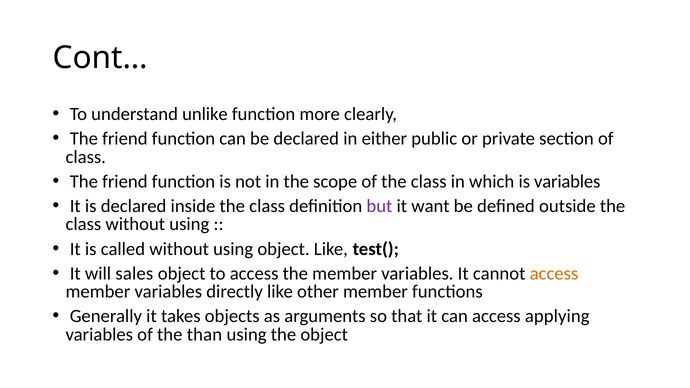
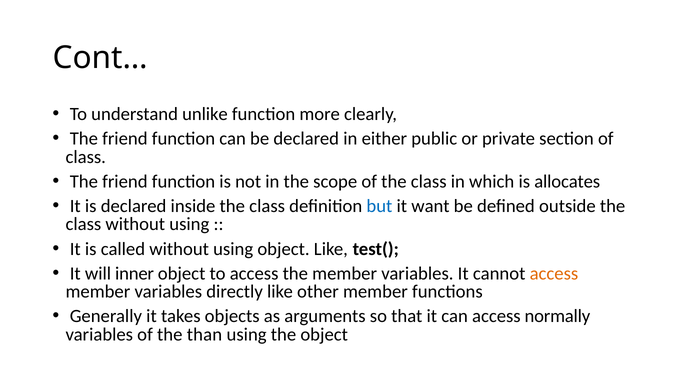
is variables: variables -> allocates
but colour: purple -> blue
sales: sales -> inner
applying: applying -> normally
